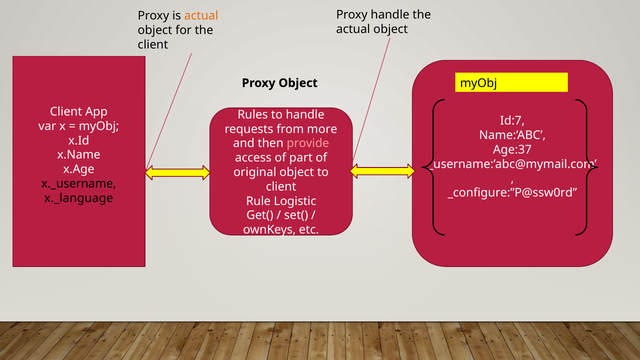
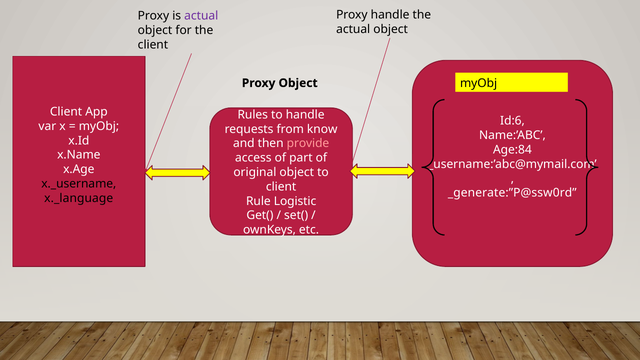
actual at (201, 16) colour: orange -> purple
Id:7: Id:7 -> Id:6
more: more -> know
Age:37: Age:37 -> Age:84
_configure:”P@ssw0rd: _configure:”P@ssw0rd -> _generate:”P@ssw0rd
